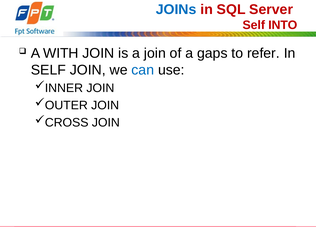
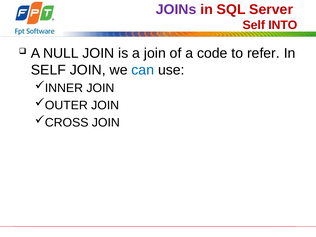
JOINs colour: blue -> purple
WITH: WITH -> NULL
gaps: gaps -> code
